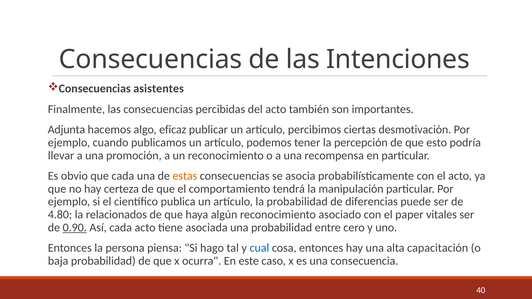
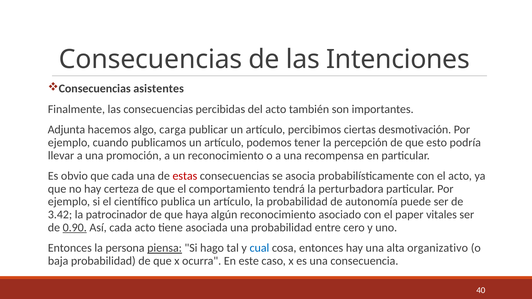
eficaz: eficaz -> carga
estas colour: orange -> red
manipulación: manipulación -> perturbadora
diferencias: diferencias -> autonomía
4.80: 4.80 -> 3.42
relacionados: relacionados -> patrocinador
piensa underline: none -> present
capacitación: capacitación -> organizativo
